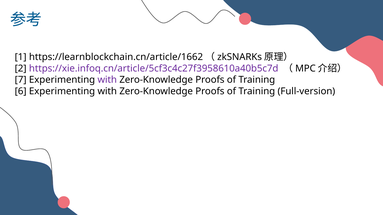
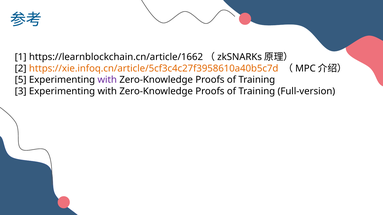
https://xie.infoq.cn/article/5cf3c4c27f3958610a40b5c7d colour: purple -> orange
7: 7 -> 5
6: 6 -> 3
